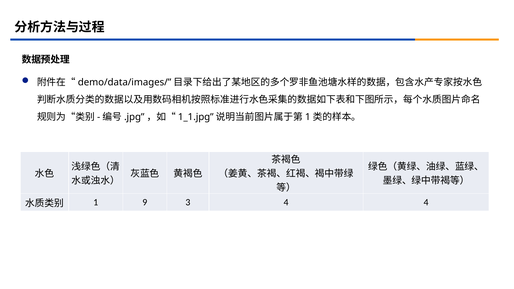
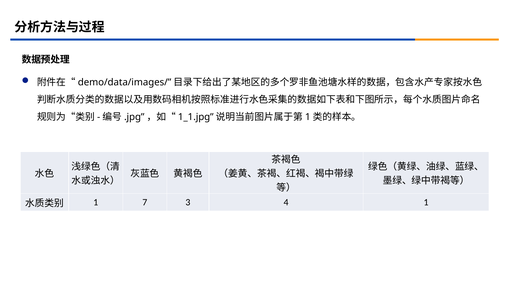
9: 9 -> 7
4 4: 4 -> 1
